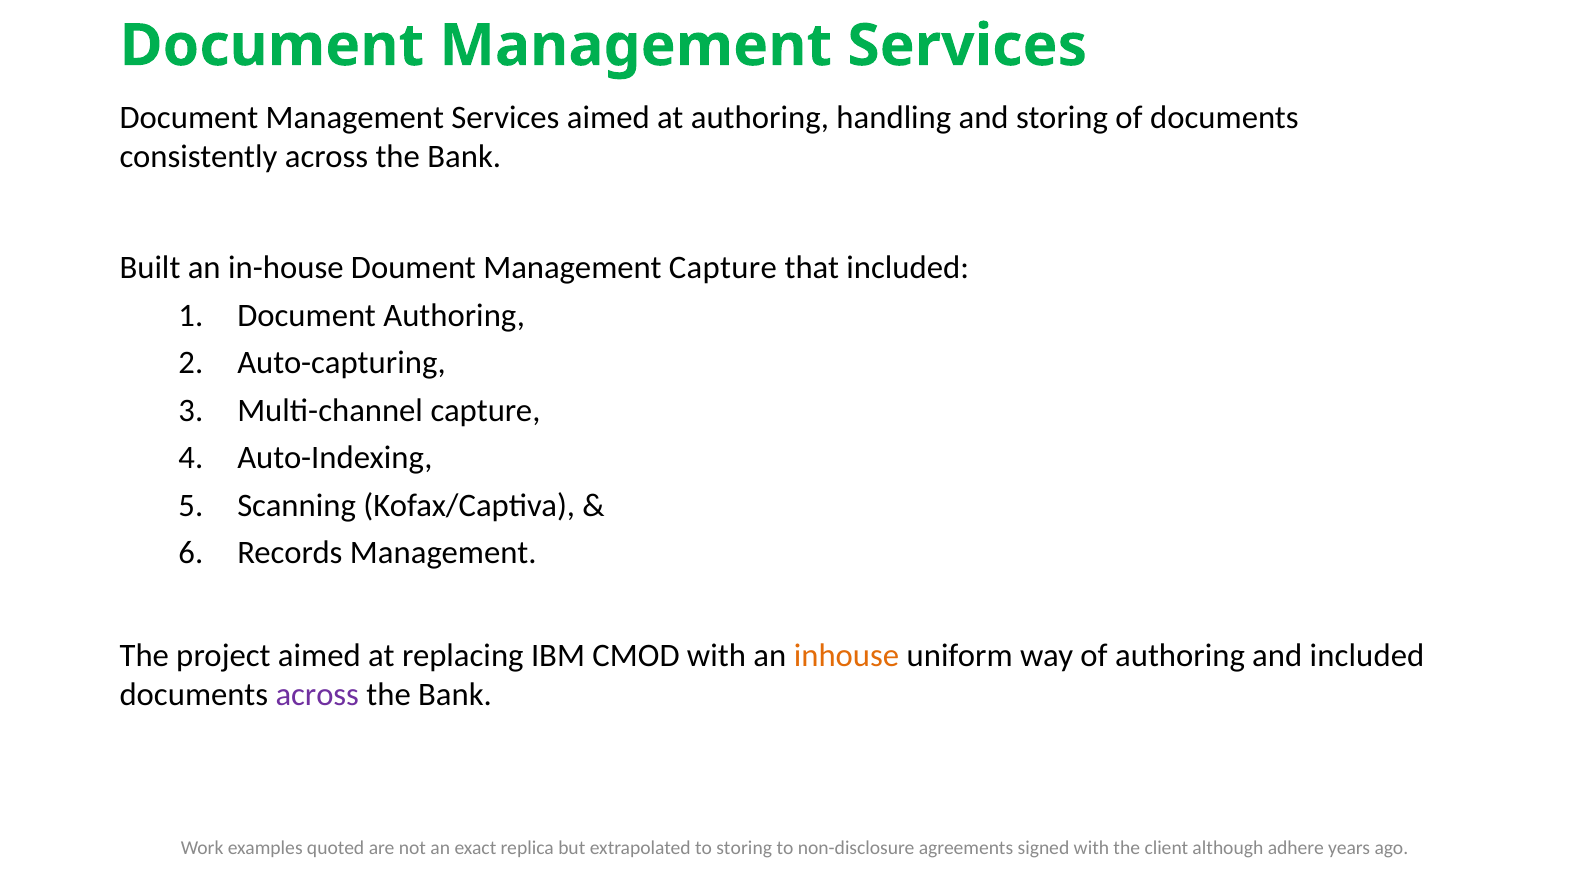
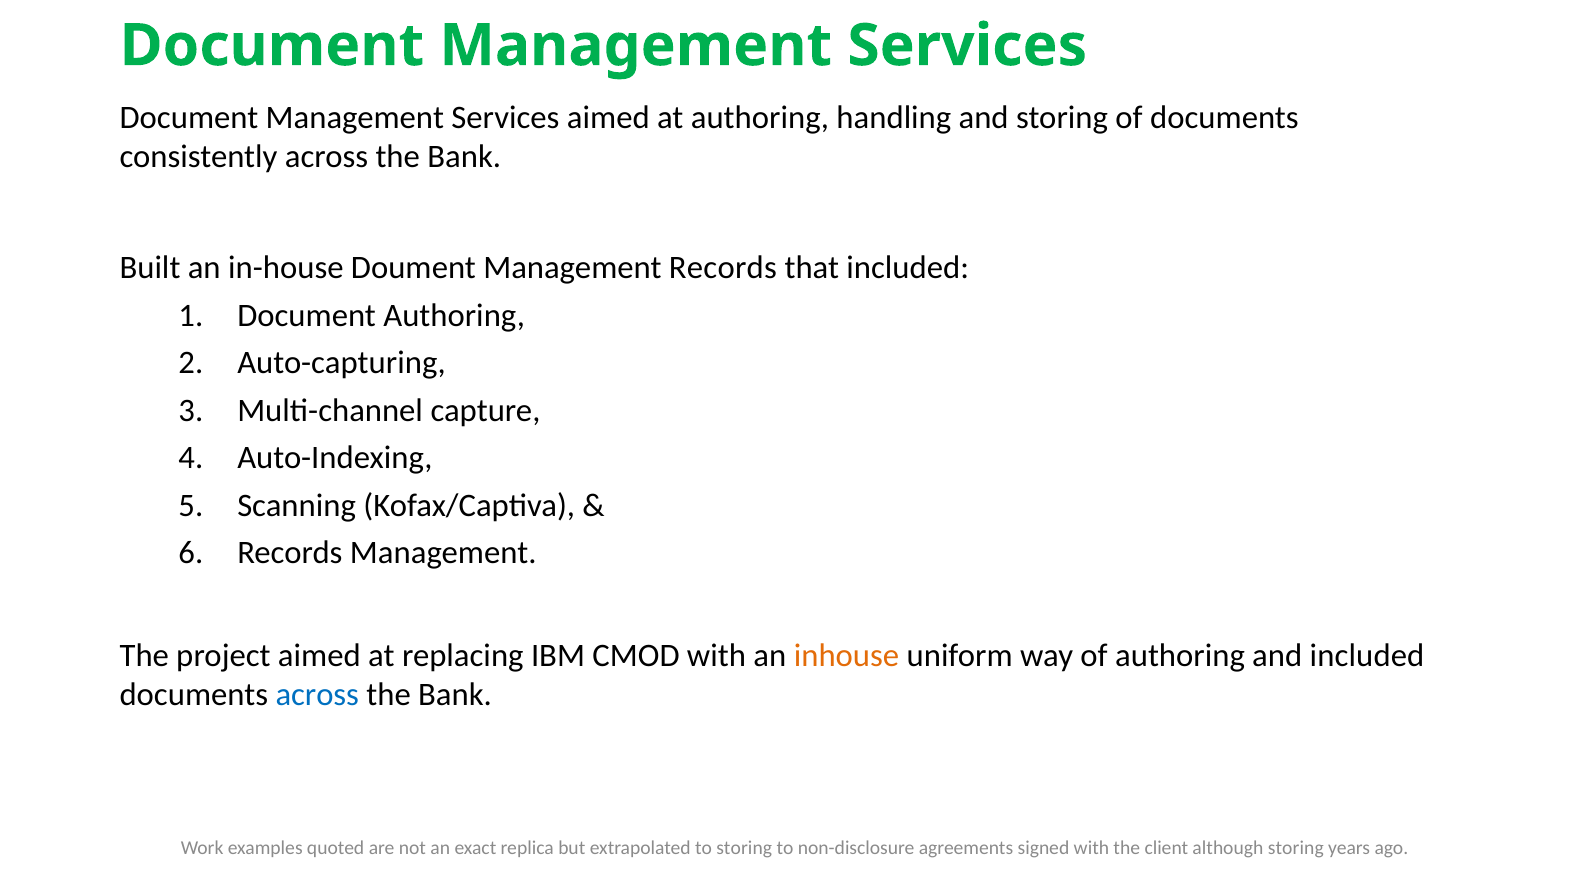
Management Capture: Capture -> Records
across at (317, 695) colour: purple -> blue
although adhere: adhere -> storing
